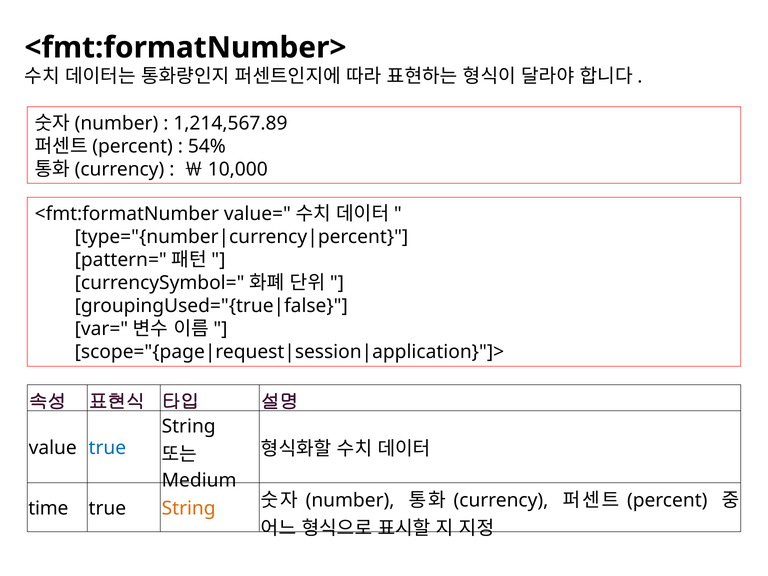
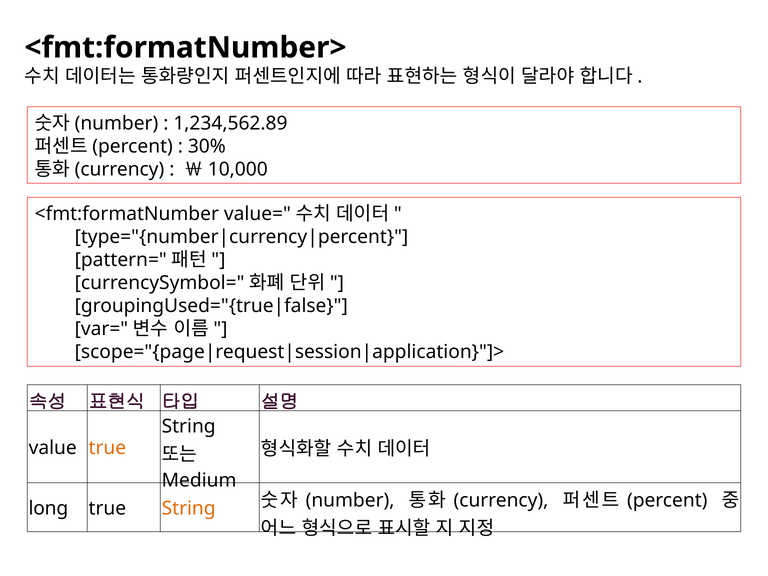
1,214,567.89: 1,214,567.89 -> 1,234,562.89
54%: 54% -> 30%
true at (107, 448) colour: blue -> orange
time: time -> long
